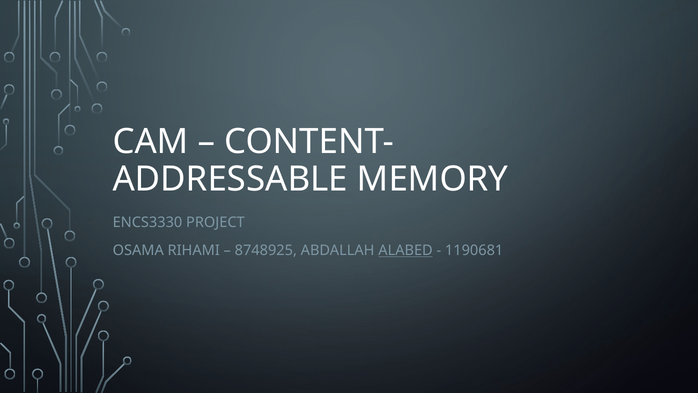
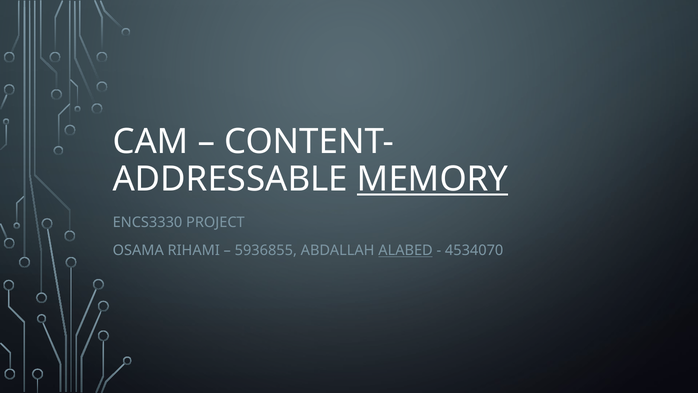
MEMORY underline: none -> present
8748925: 8748925 -> 5936855
1190681: 1190681 -> 4534070
